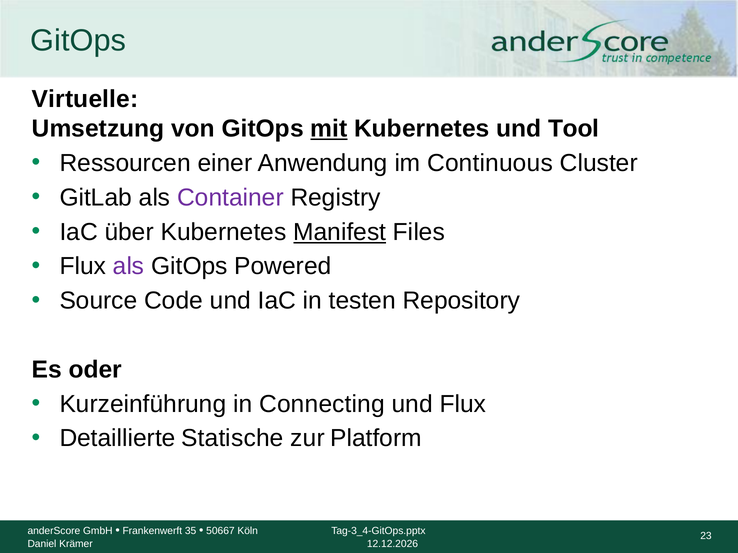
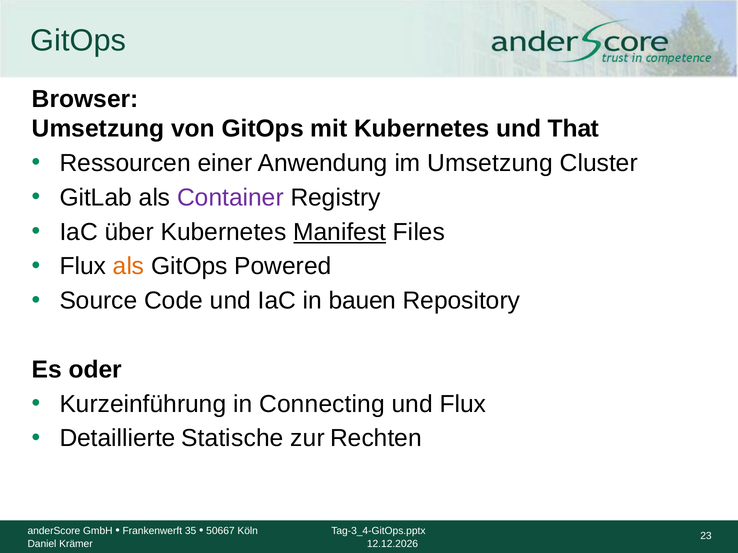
Virtuelle: Virtuelle -> Browser
mit underline: present -> none
Tool: Tool -> That
im Continuous: Continuous -> Umsetzung
als at (129, 267) colour: purple -> orange
testen: testen -> bauen
Platform: Platform -> Rechten
